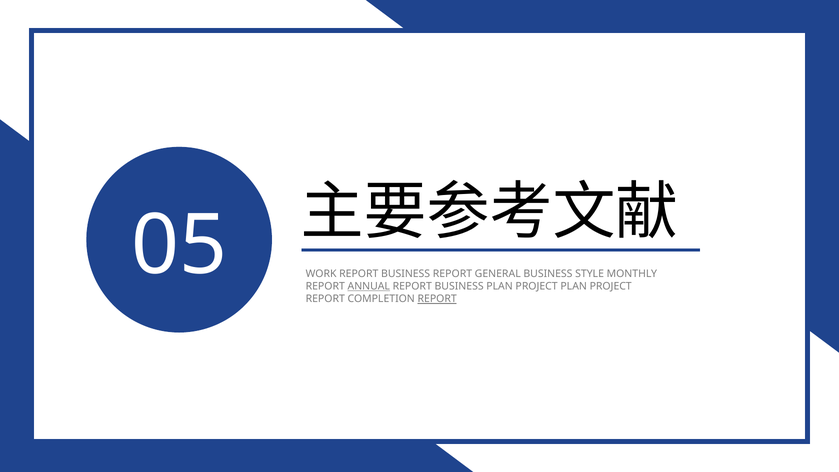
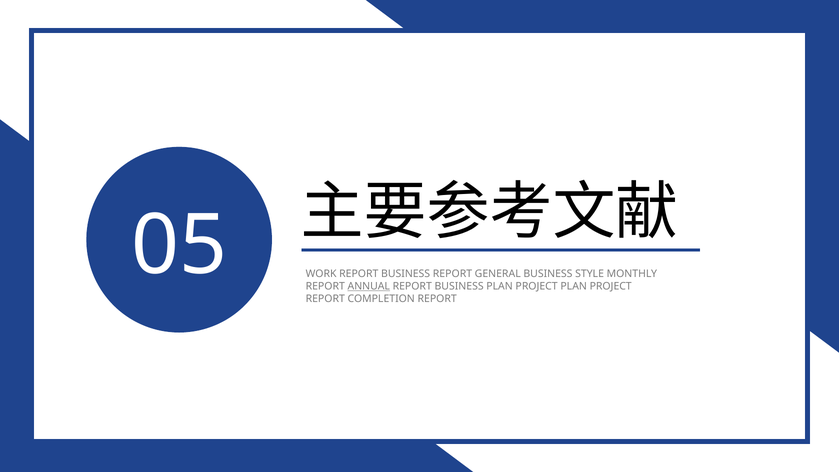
REPORT at (437, 299) underline: present -> none
